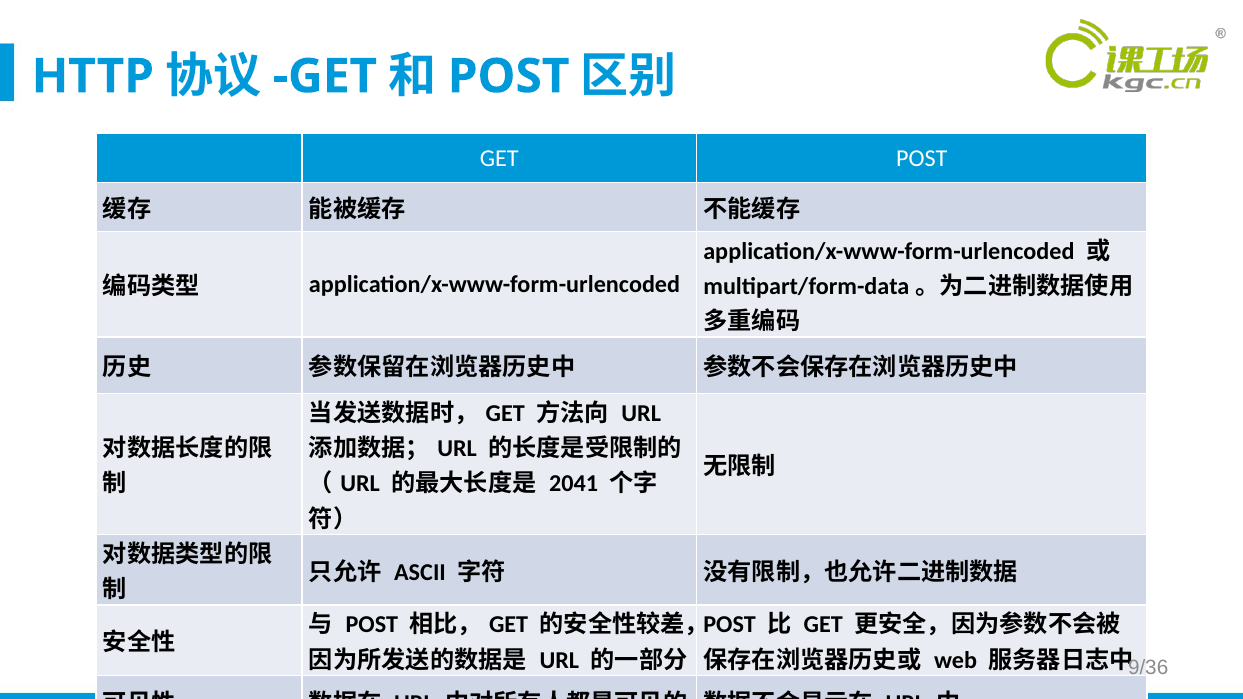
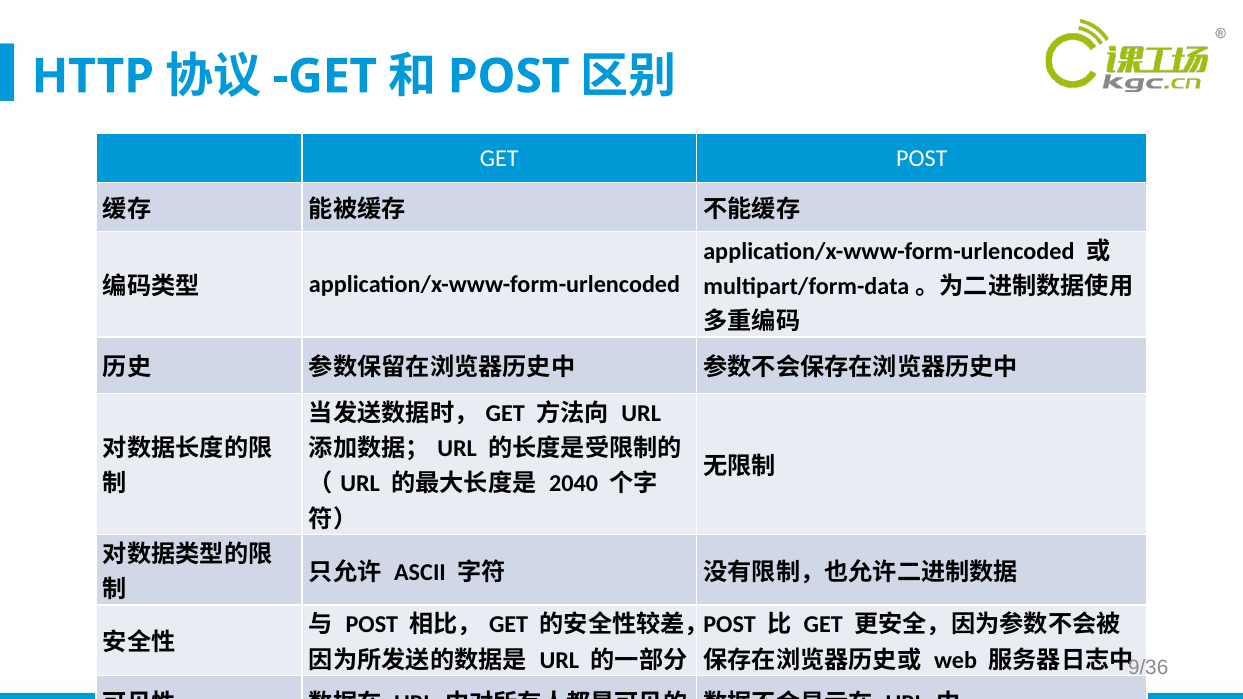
2041: 2041 -> 2040
